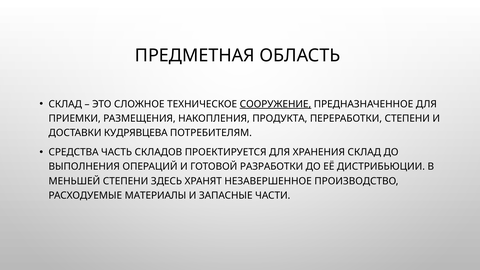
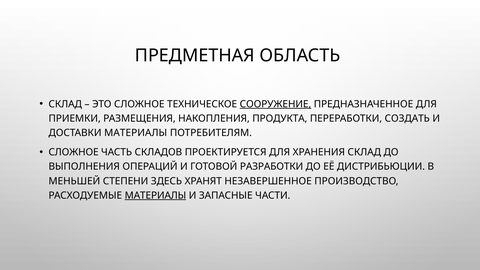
ПЕРЕРАБОТКИ СТЕПЕНИ: СТЕПЕНИ -> СОЗДАТЬ
ДОСТАВКИ КУДРЯВЦЕВА: КУДРЯВЦЕВА -> МАТЕРИАЛЫ
СРЕДСТВА at (74, 152): СРЕДСТВА -> СЛОЖНОЕ
МАТЕРИАЛЫ at (155, 195) underline: none -> present
